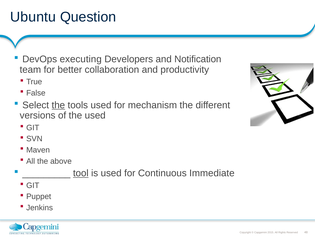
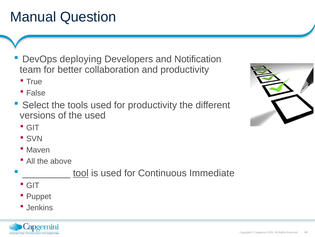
Ubuntu: Ubuntu -> Manual
executing: executing -> deploying
the at (58, 105) underline: present -> none
for mechanism: mechanism -> productivity
